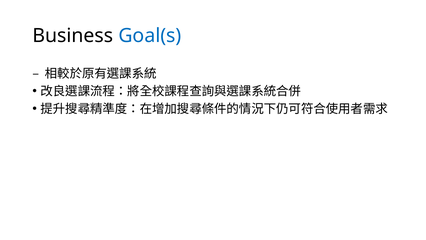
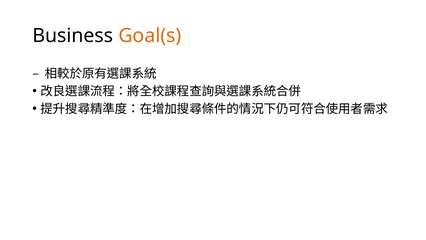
Goal(s colour: blue -> orange
